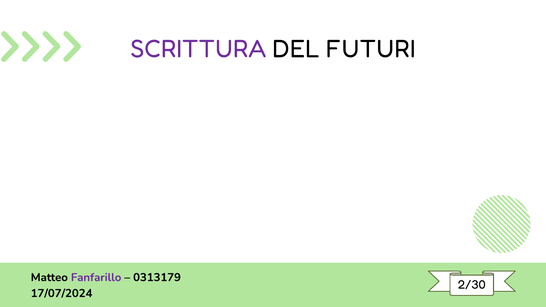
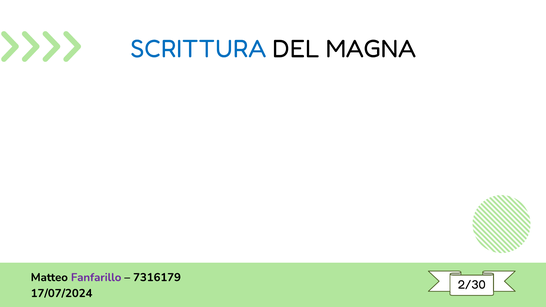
SCRITTURA colour: purple -> blue
FUTURI: FUTURI -> MAGNA
0313179: 0313179 -> 7316179
